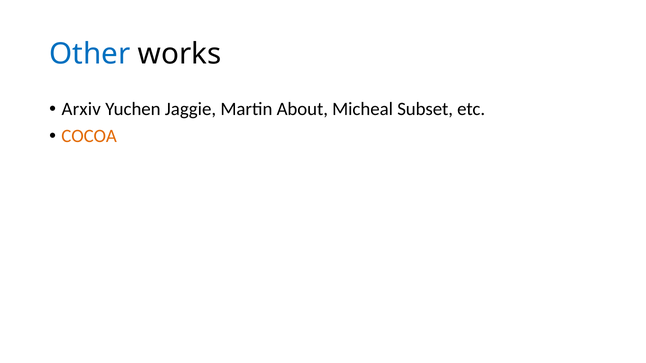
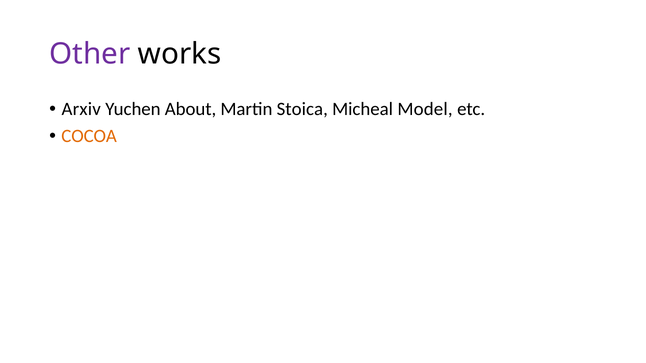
Other colour: blue -> purple
Jaggie: Jaggie -> About
About: About -> Stoica
Subset: Subset -> Model
